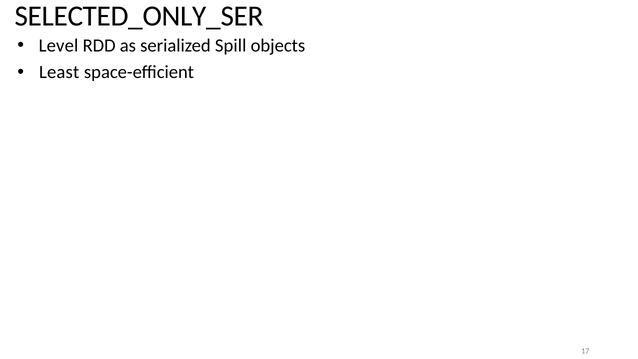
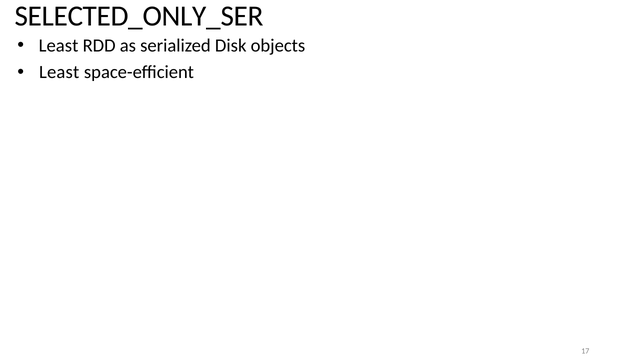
Level at (58, 46): Level -> Least
Spill: Spill -> Disk
